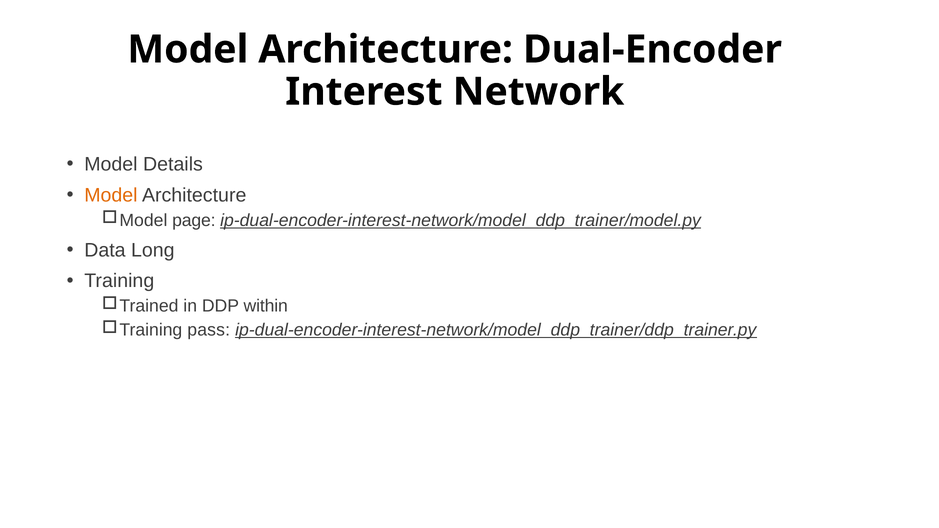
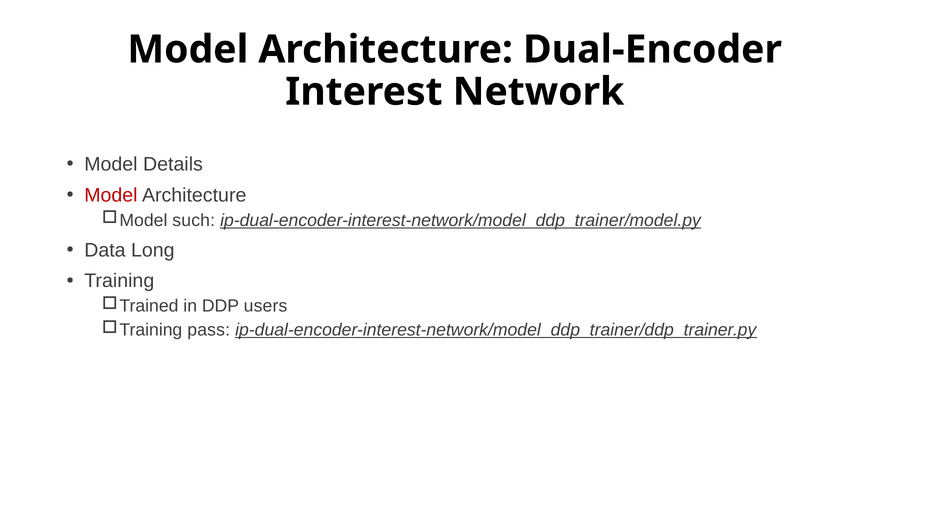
Model at (111, 195) colour: orange -> red
page: page -> such
within: within -> users
